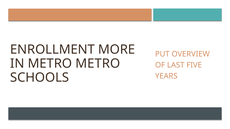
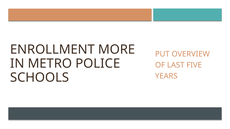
METRO METRO: METRO -> POLICE
